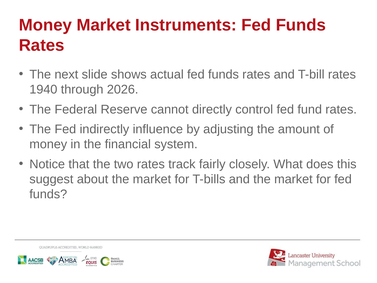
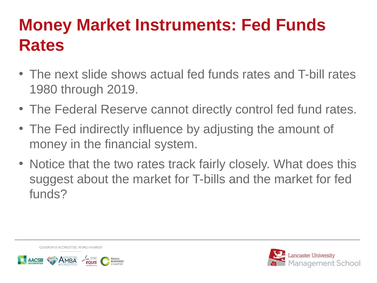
1940: 1940 -> 1980
2026: 2026 -> 2019
